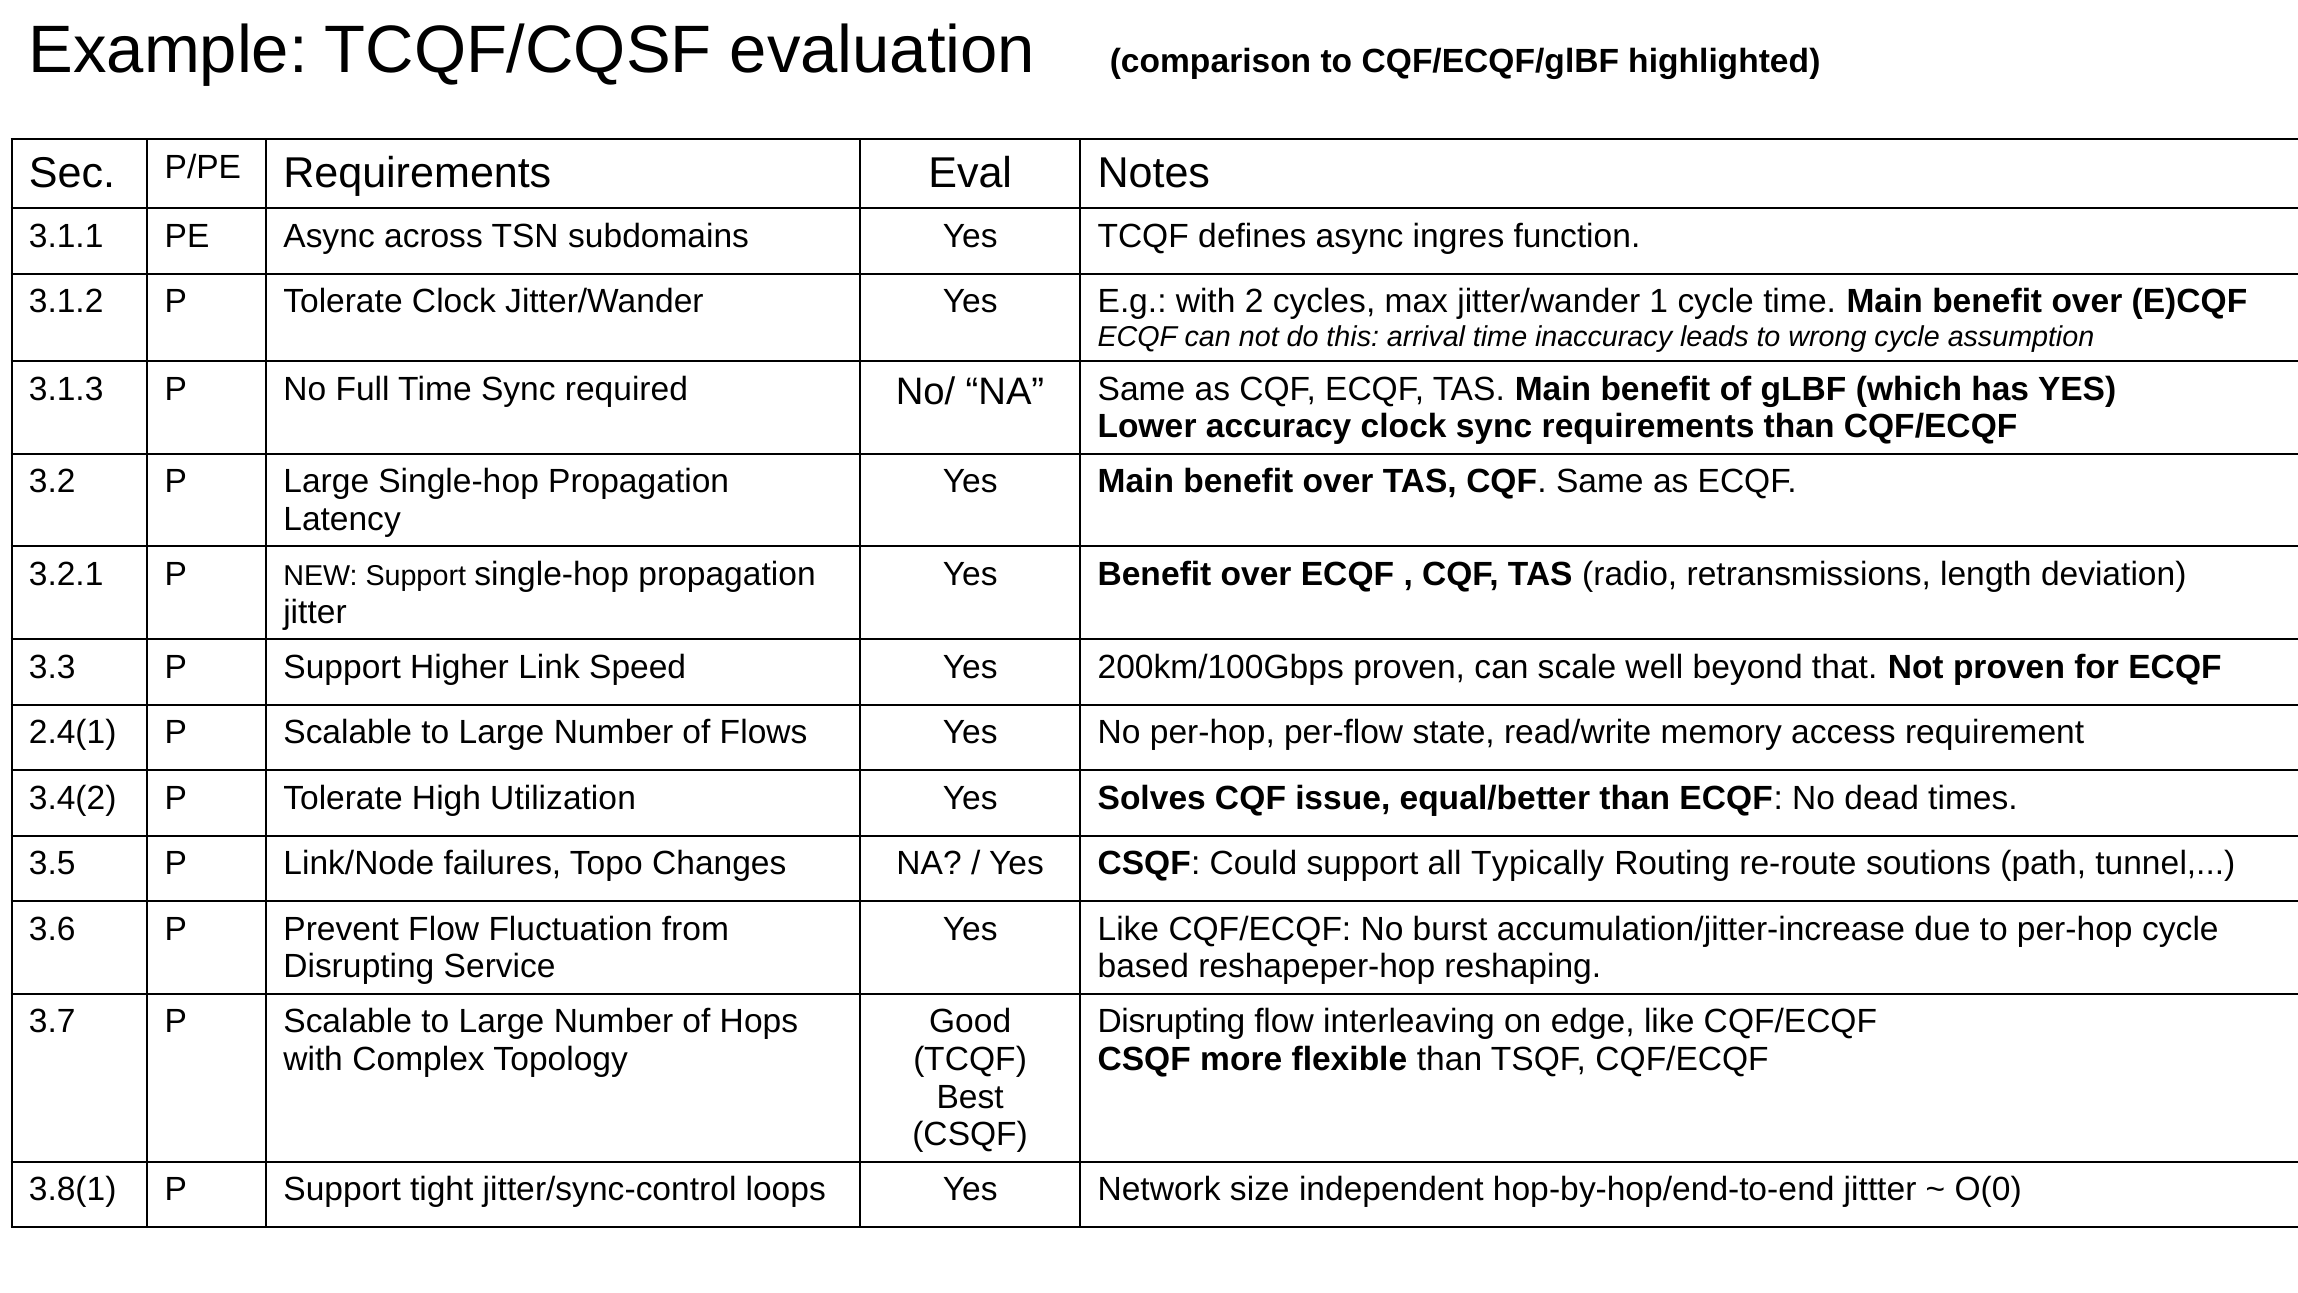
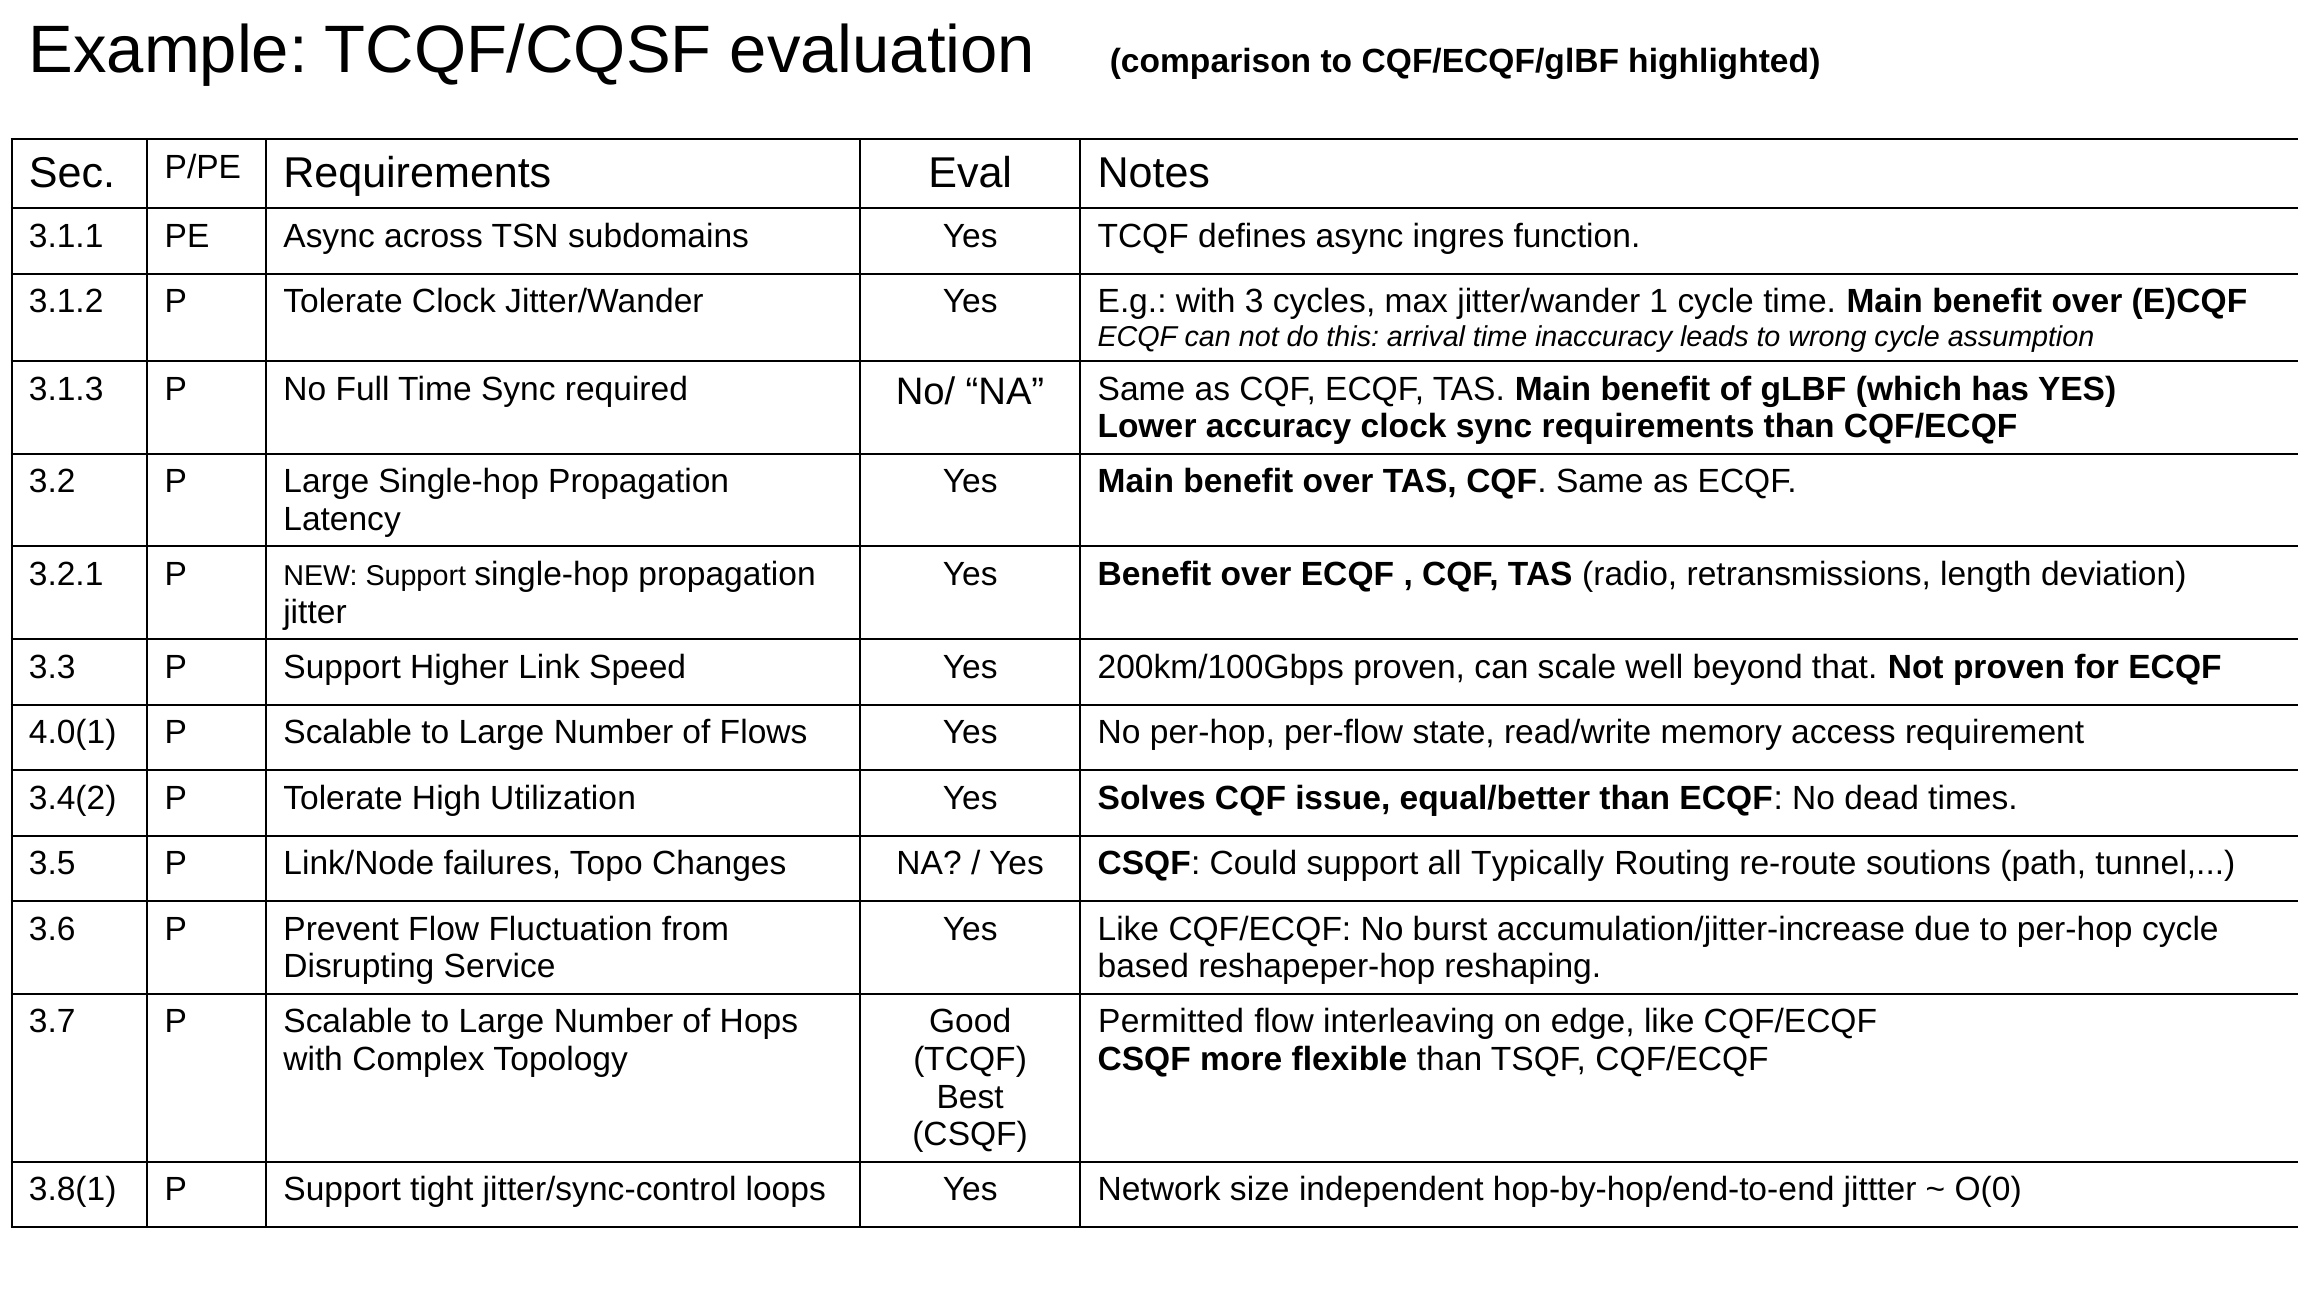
2: 2 -> 3
2.4(1: 2.4(1 -> 4.0(1
Disrupting at (1171, 1022): Disrupting -> Permitted
